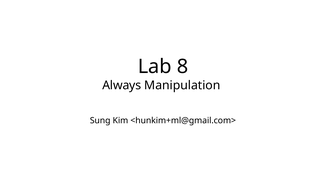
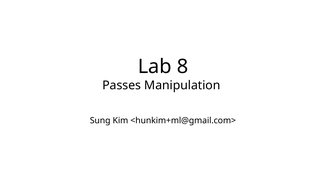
Always: Always -> Passes
